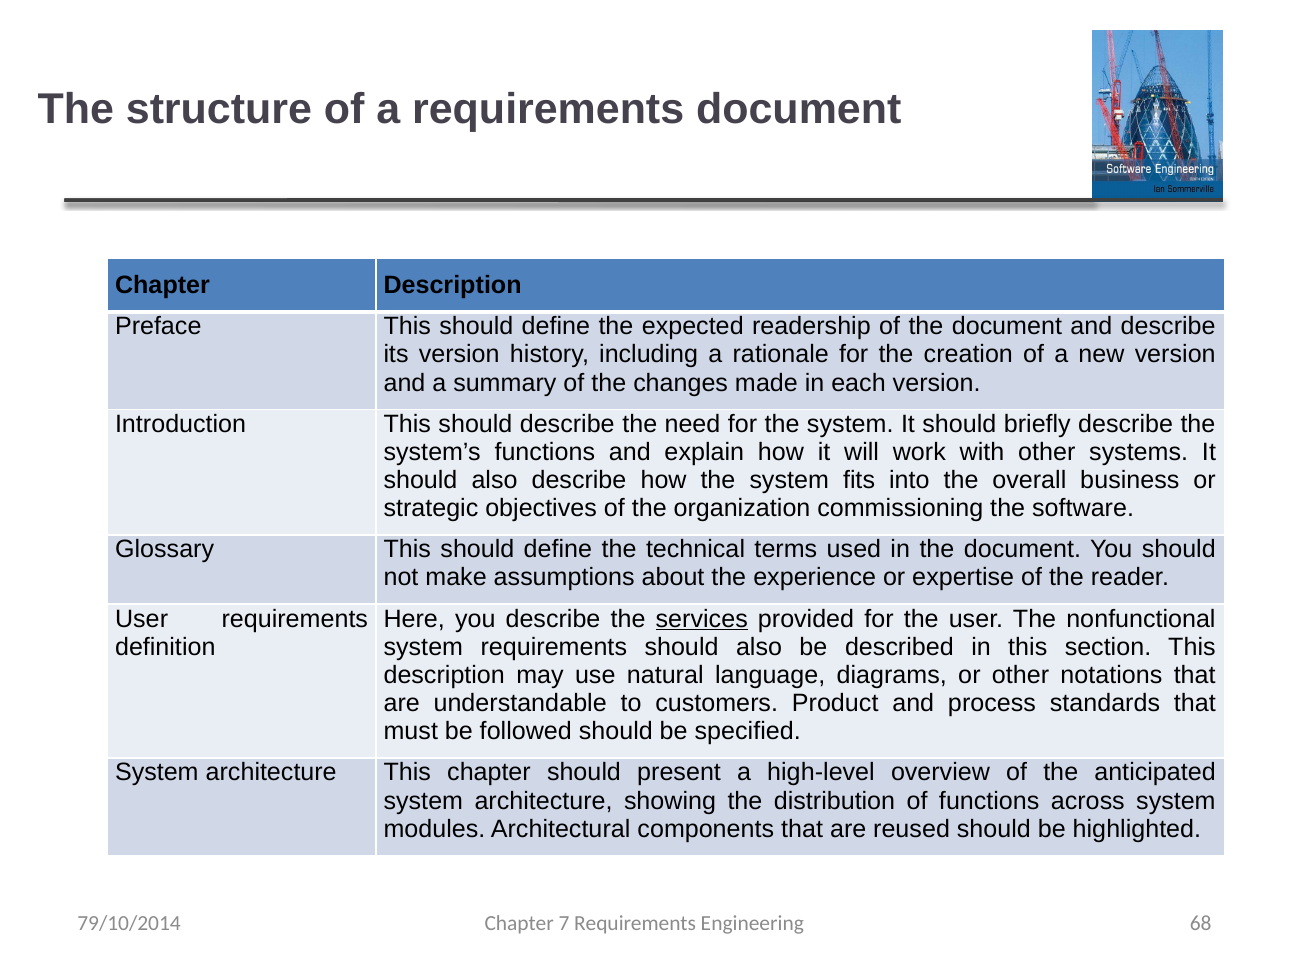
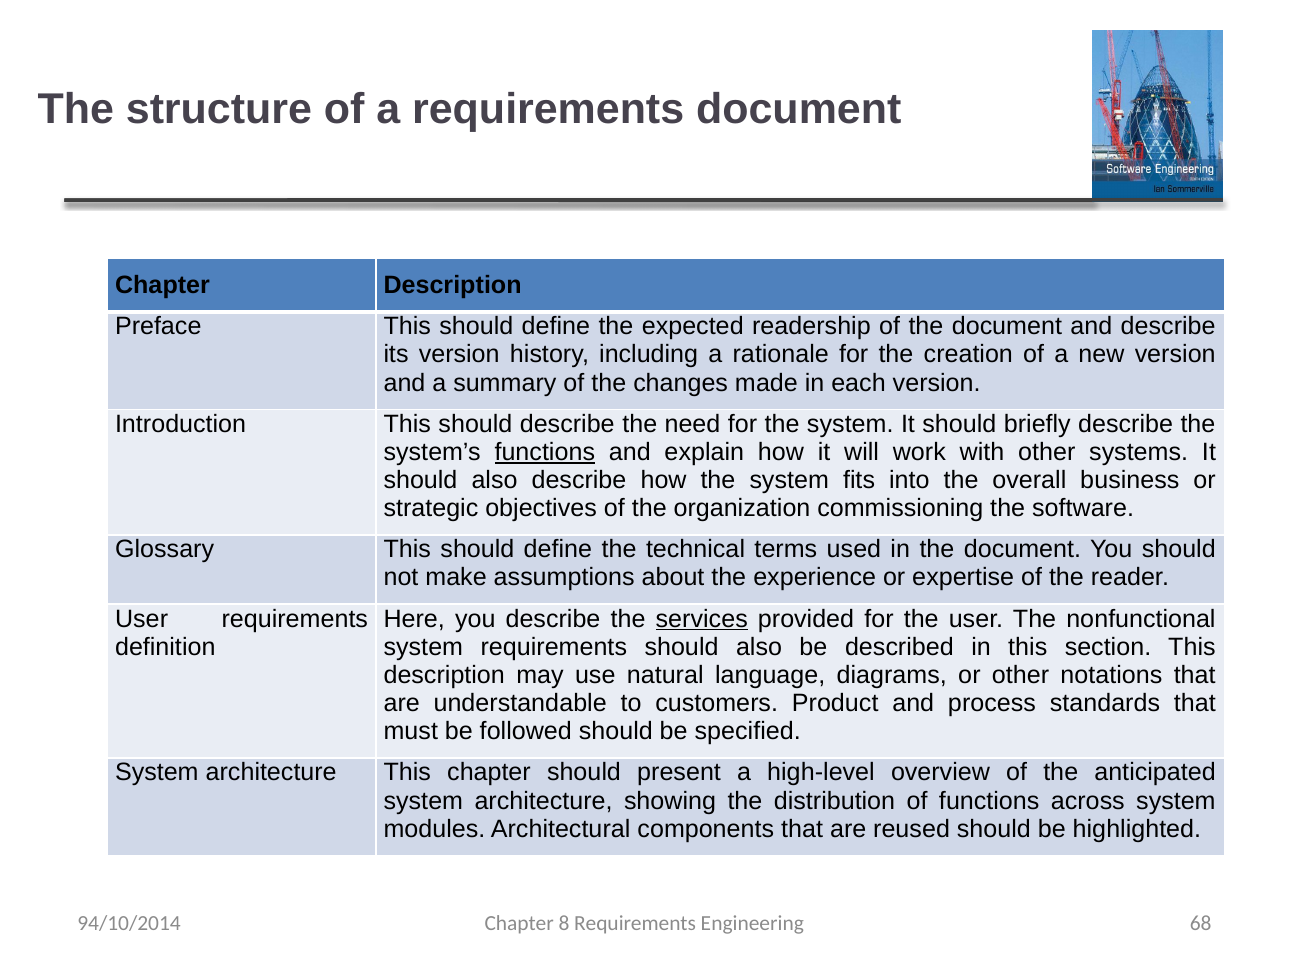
functions at (545, 452) underline: none -> present
79/10/2014: 79/10/2014 -> 94/10/2014
7: 7 -> 8
